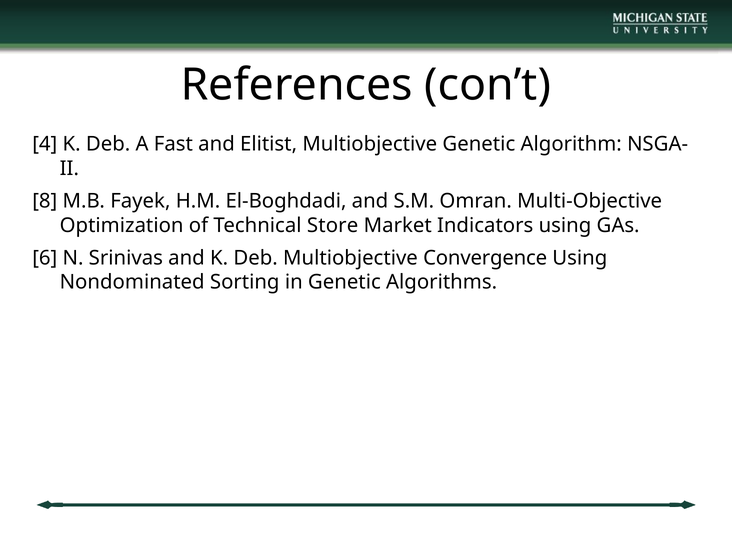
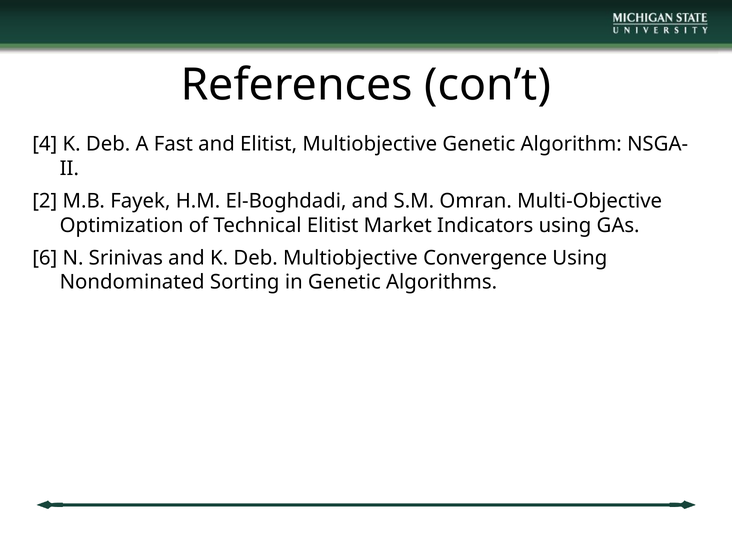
8: 8 -> 2
Technical Store: Store -> Elitist
